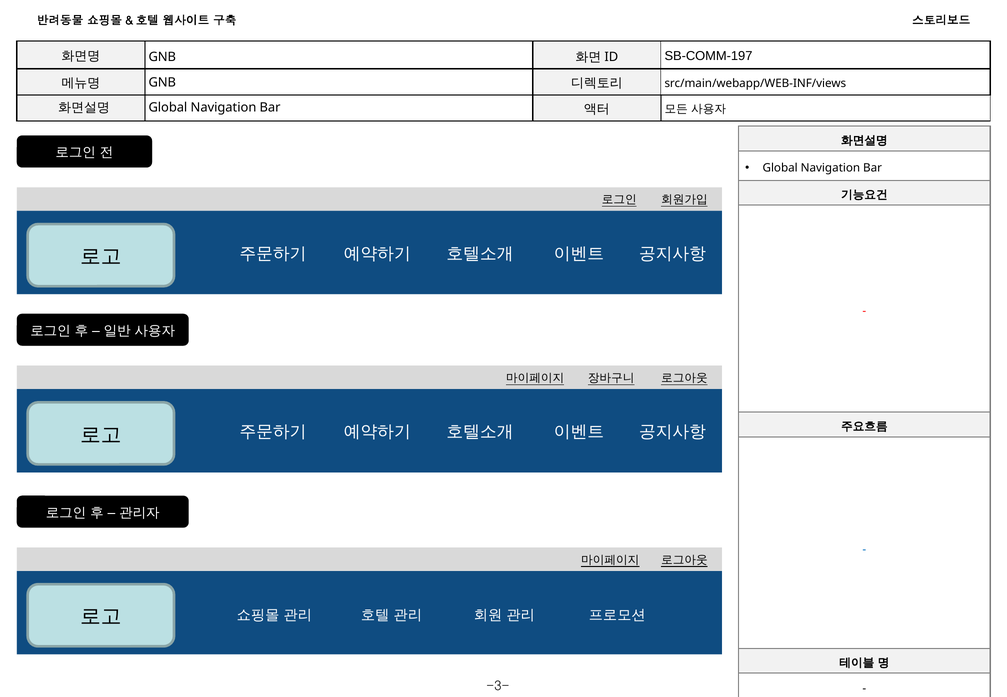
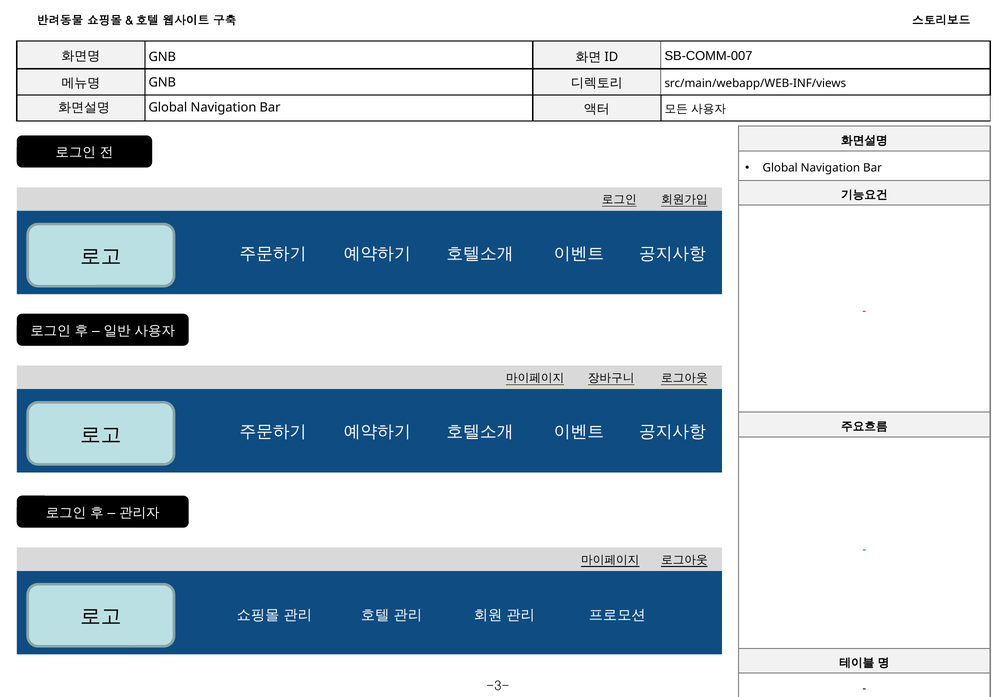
SB-COMM-197: SB-COMM-197 -> SB-COMM-007
